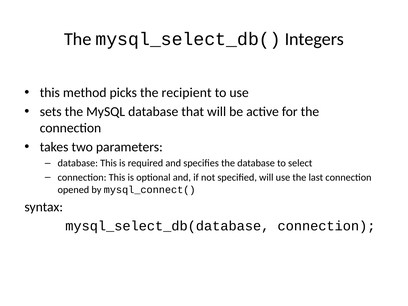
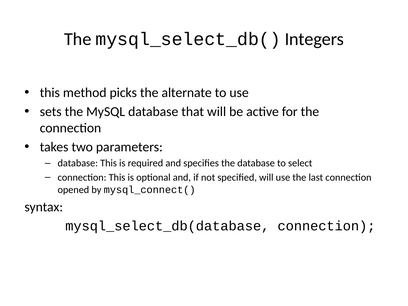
recipient: recipient -> alternate
